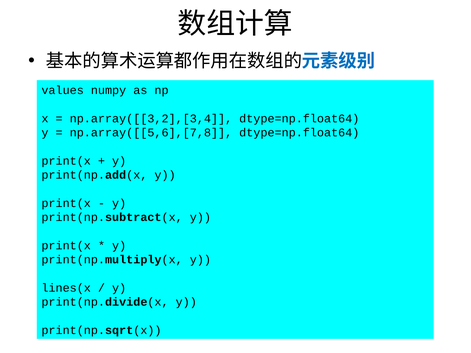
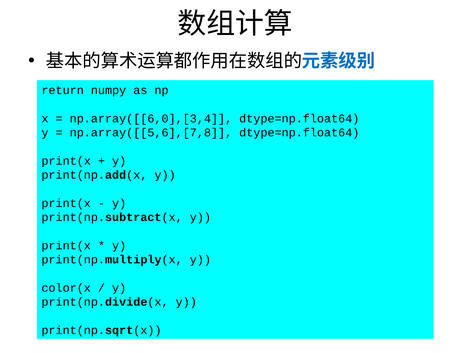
values: values -> return
np.array([[3,2],[3,4: np.array([[3,2],[3,4 -> np.array([[6,0],[3,4
lines(x: lines(x -> color(x
